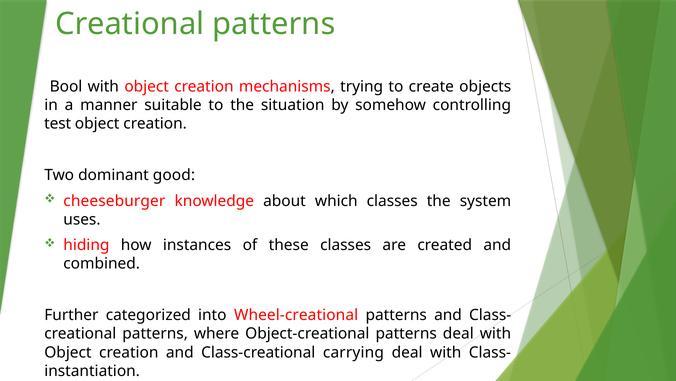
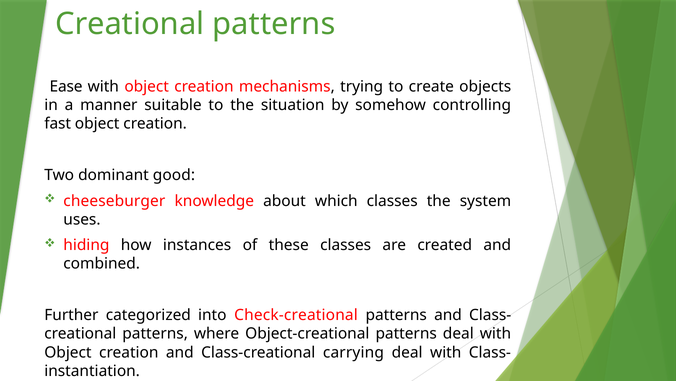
Bool: Bool -> Ease
test: test -> fast
Wheel-creational: Wheel-creational -> Check-creational
